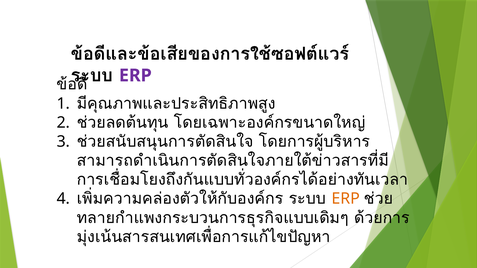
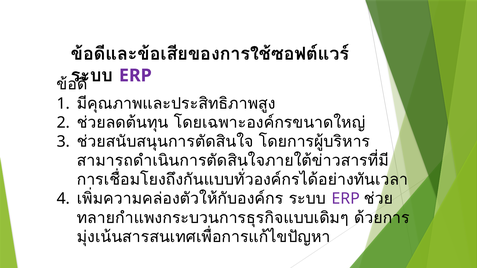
ERP at (346, 199) colour: orange -> purple
